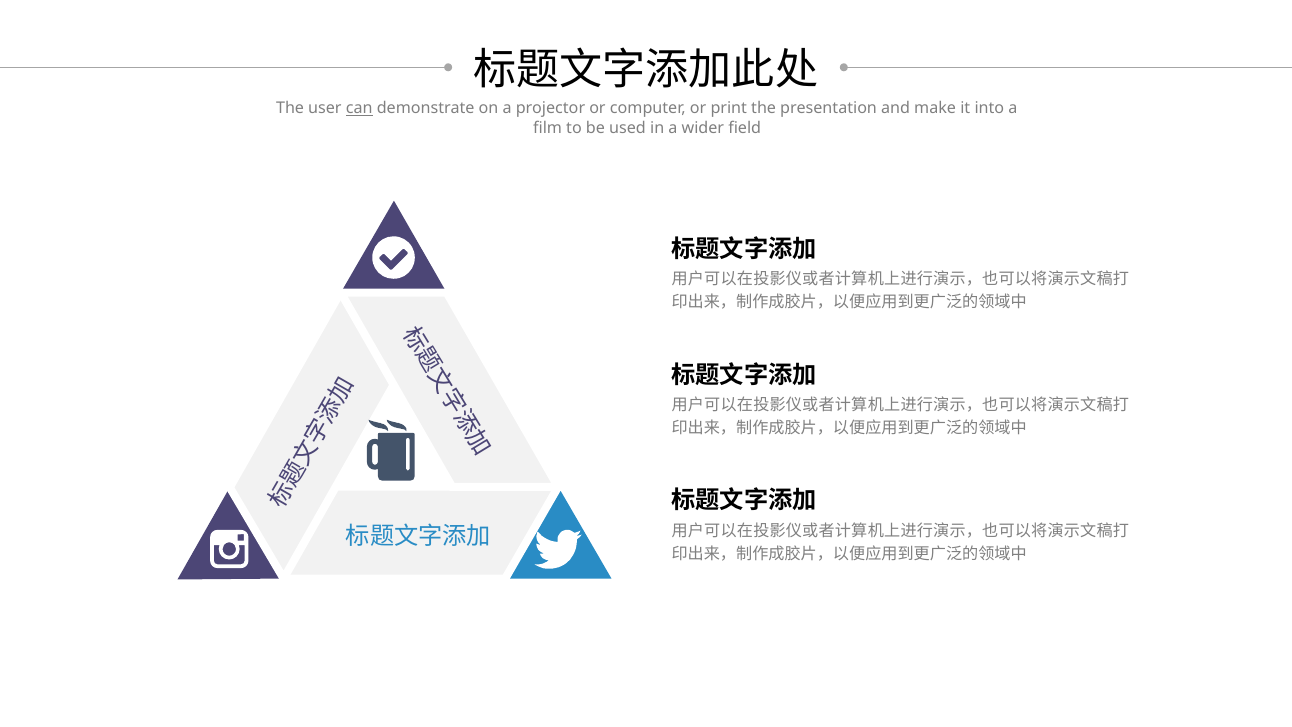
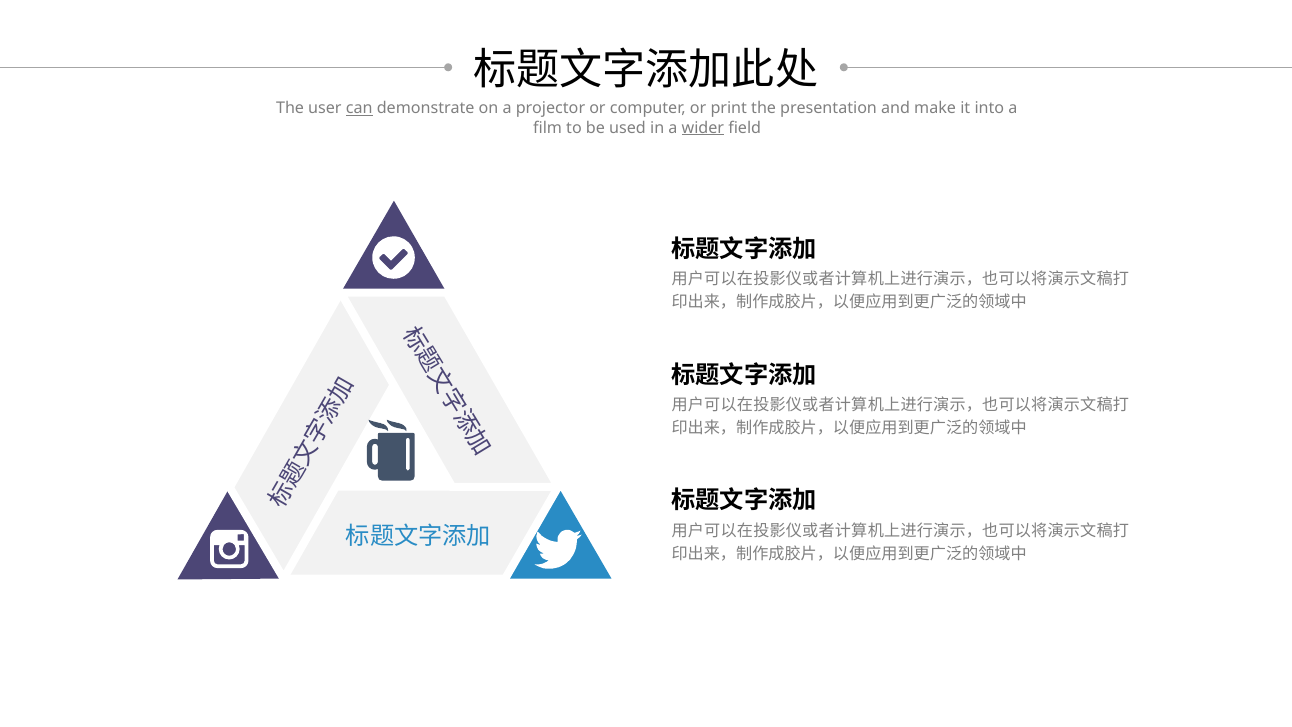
wider underline: none -> present
